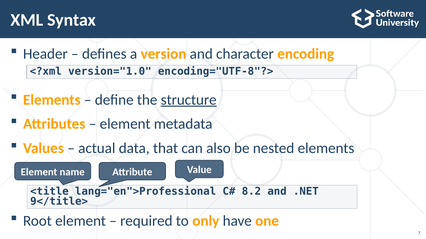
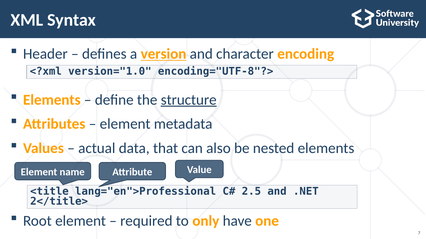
version underline: none -> present
8.2: 8.2 -> 2.5
9</title>: 9</title> -> 2</title>
